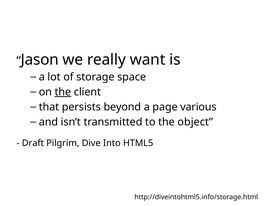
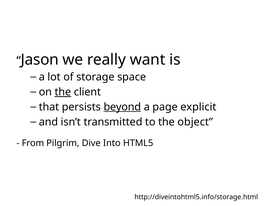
beyond underline: none -> present
various: various -> explicit
Draft: Draft -> From
